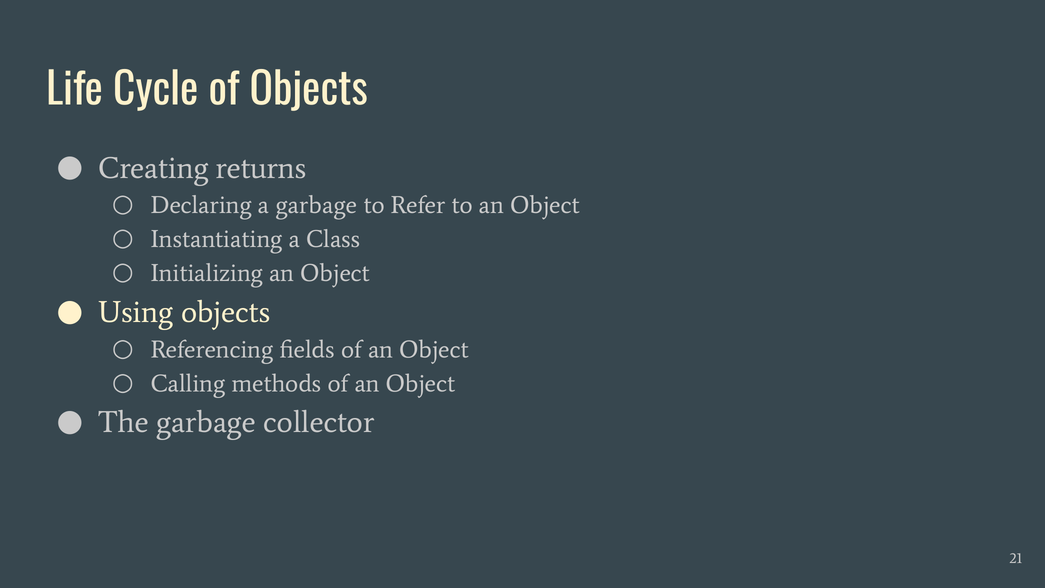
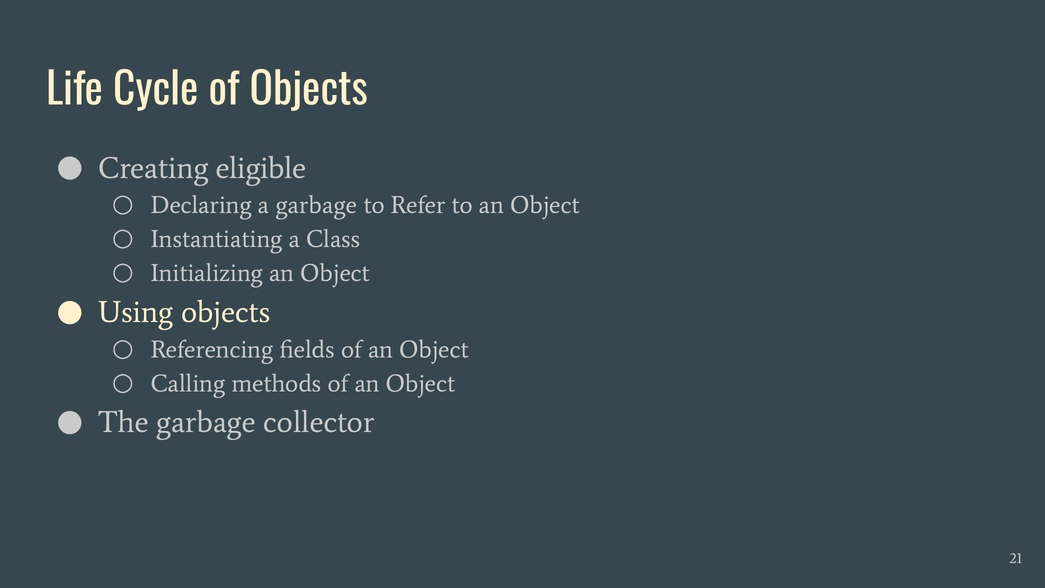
returns: returns -> eligible
